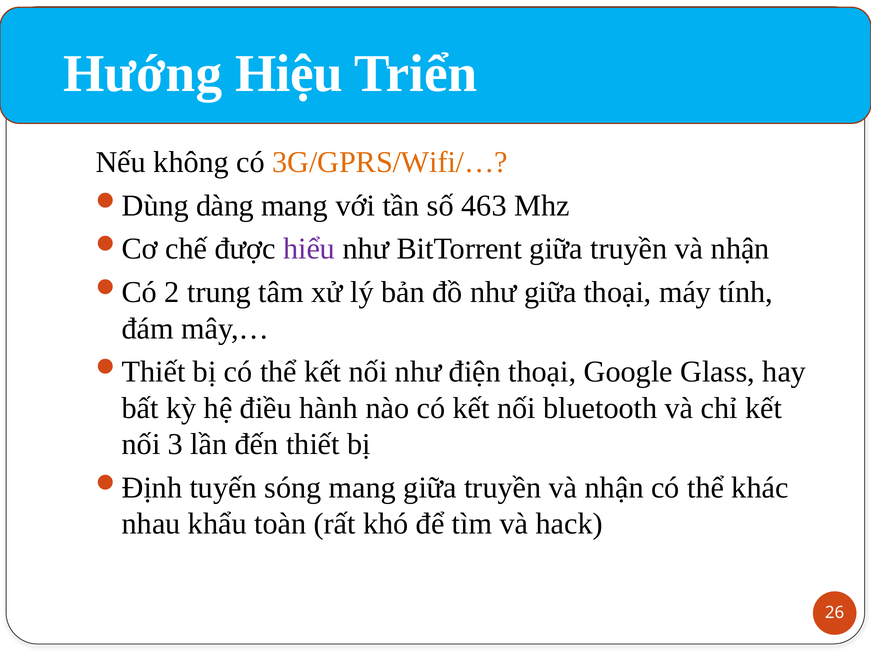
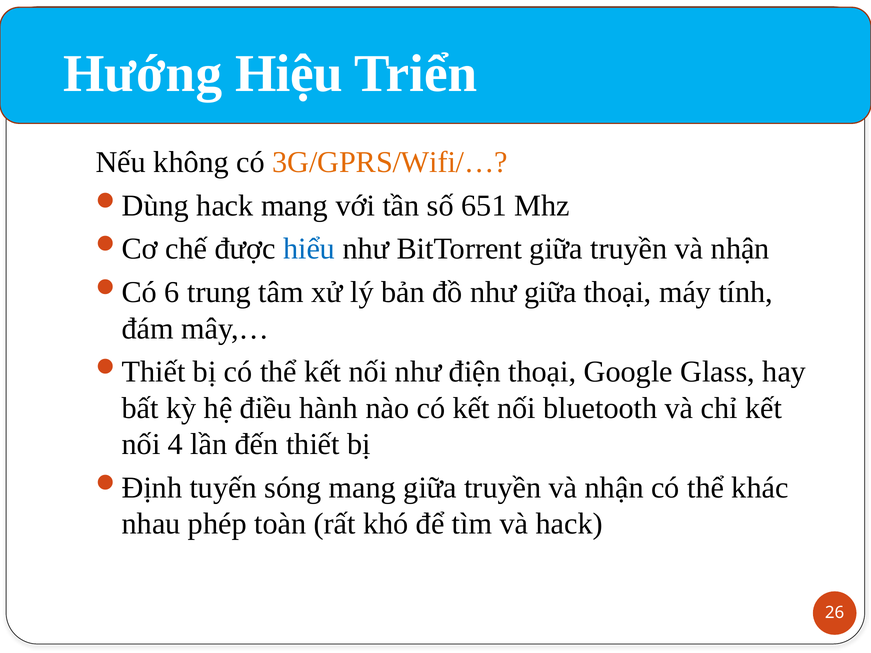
dàng at (225, 206): dàng -> hack
463: 463 -> 651
hiểu colour: purple -> blue
2: 2 -> 6
3: 3 -> 4
khẩu: khẩu -> phép
